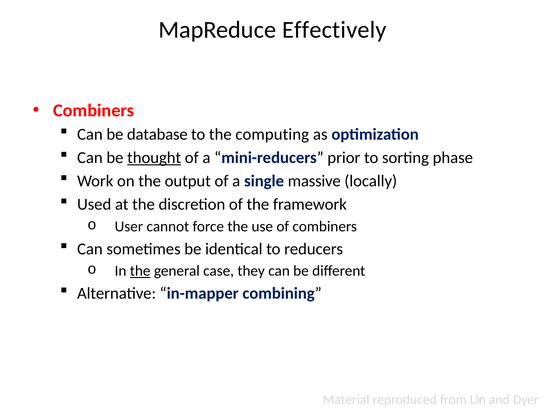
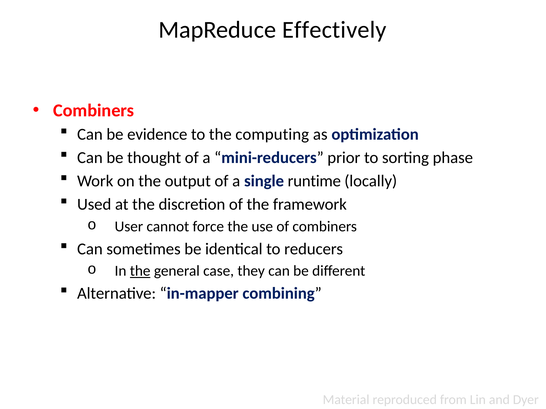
database: database -> evidence
thought underline: present -> none
massive: massive -> runtime
